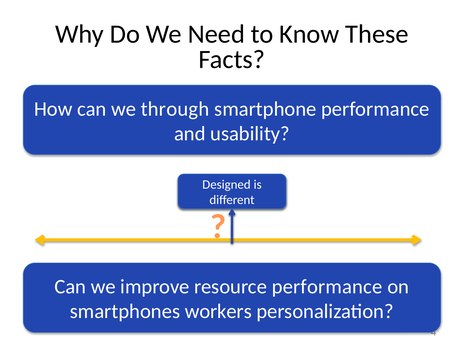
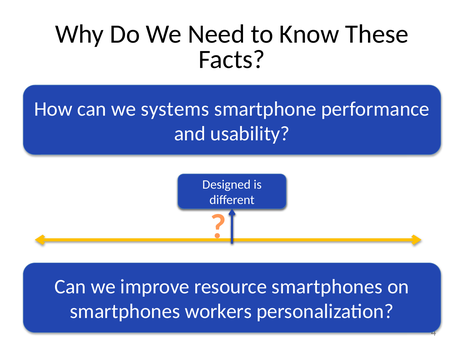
through: through -> systems
resource performance: performance -> smartphones
